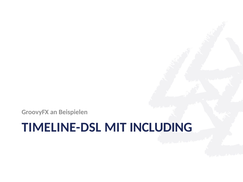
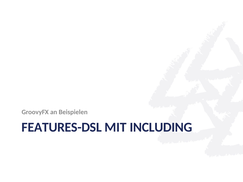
TIMELINE-DSL: TIMELINE-DSL -> FEATURES-DSL
